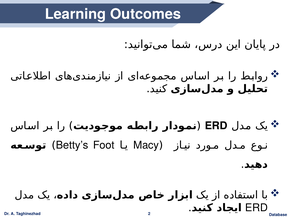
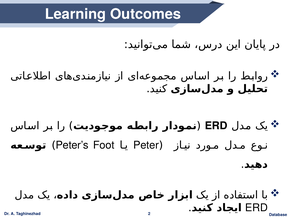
Betty’s: Betty’s -> Peter’s
Macy: Macy -> Peter
